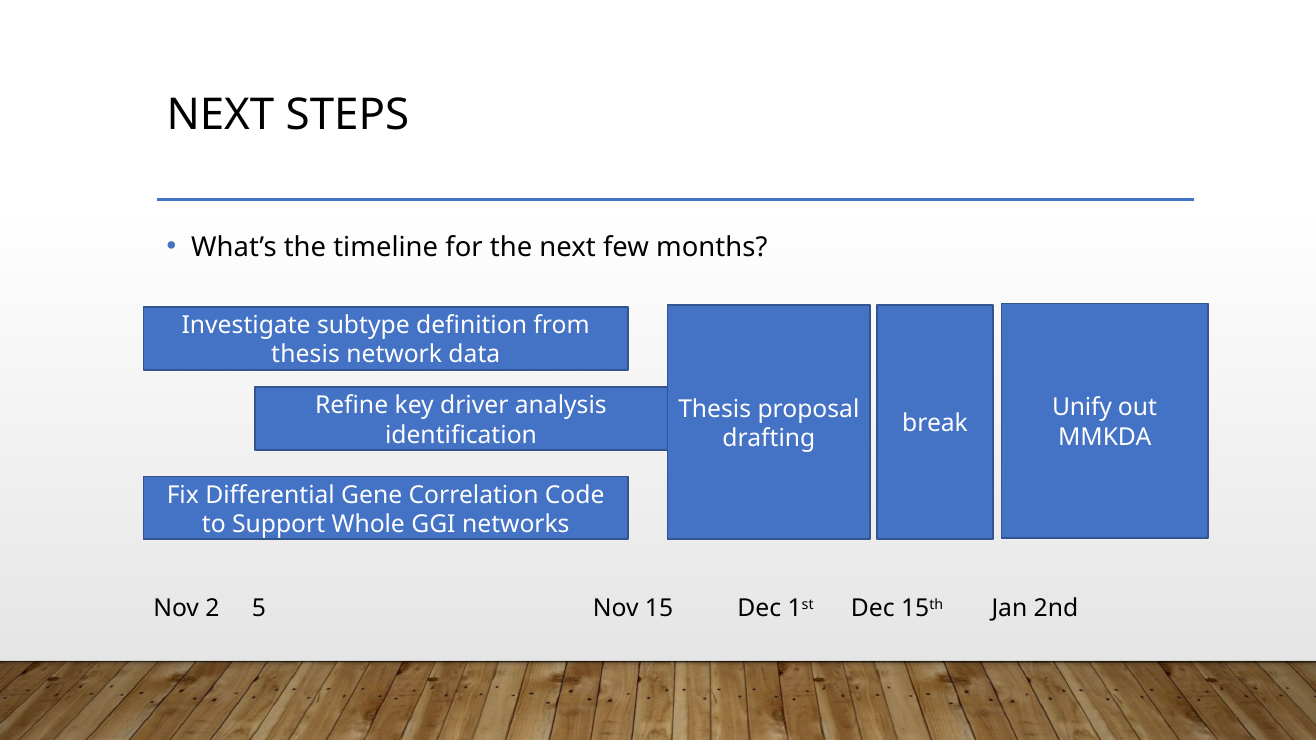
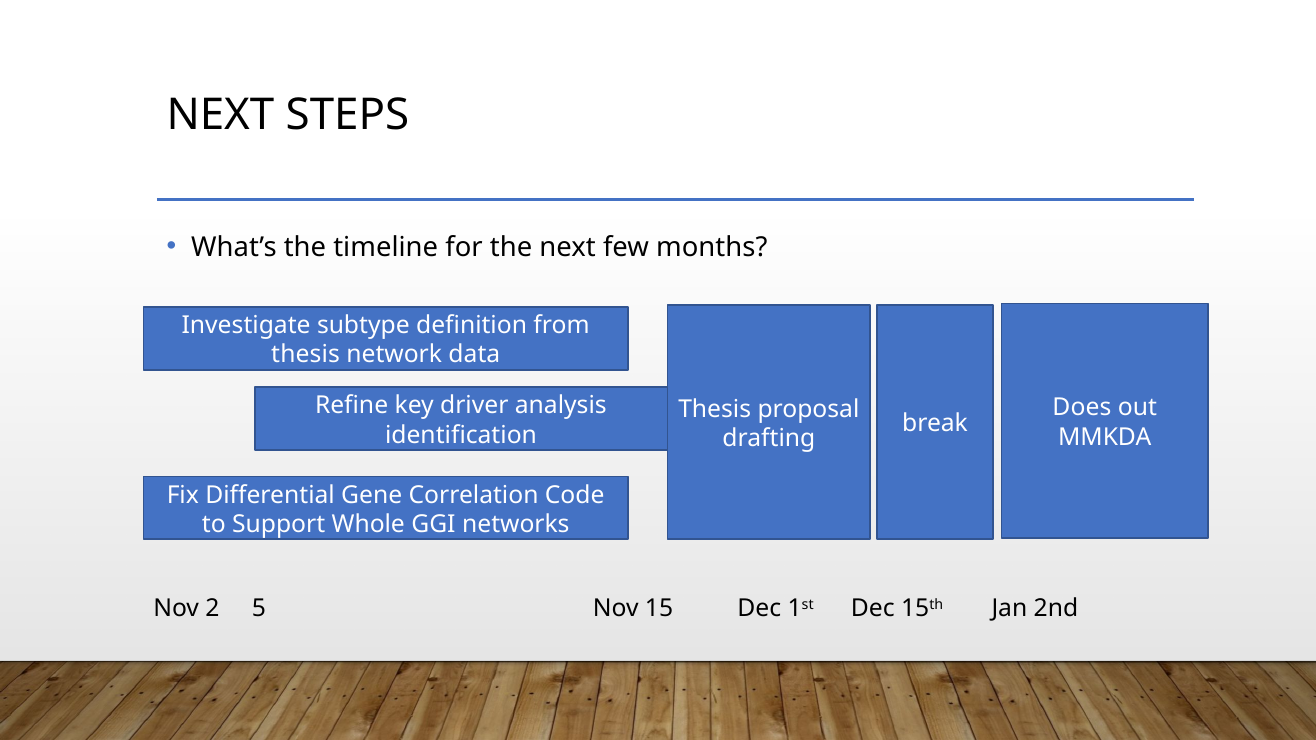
Unify: Unify -> Does
